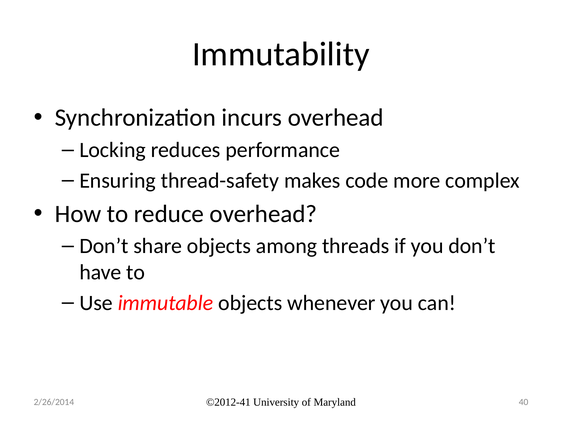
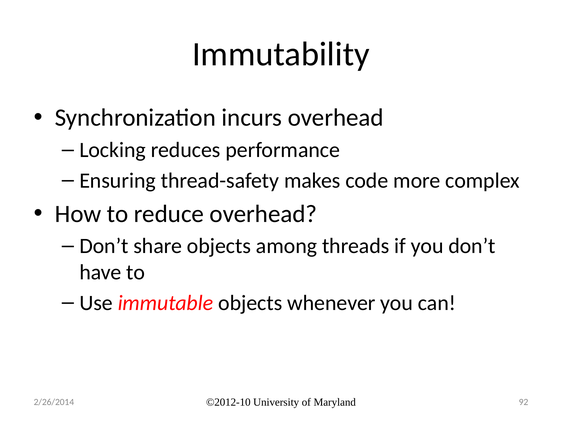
©2012-41: ©2012-41 -> ©2012-10
40: 40 -> 92
